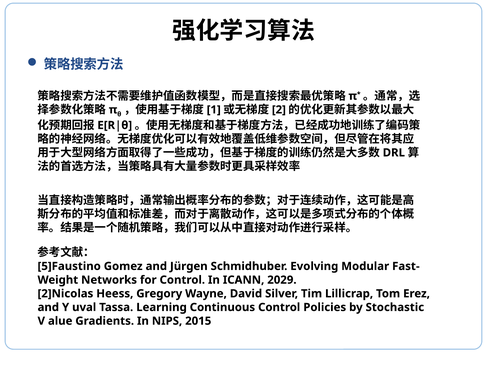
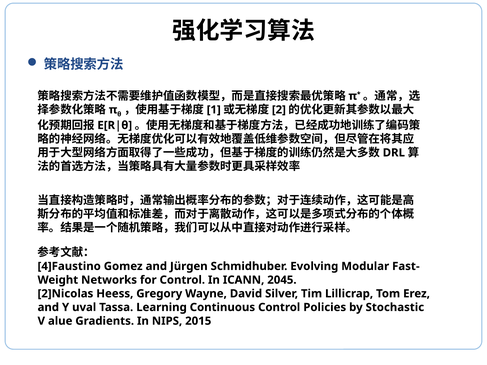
5]Faustino: 5]Faustino -> 4]Faustino
2029: 2029 -> 2045
